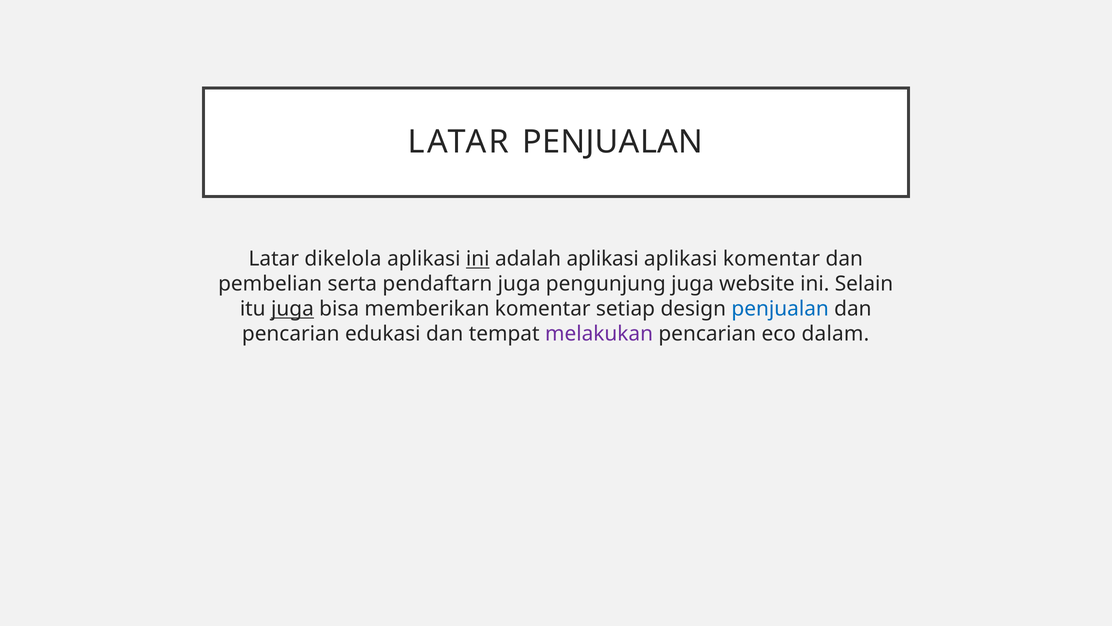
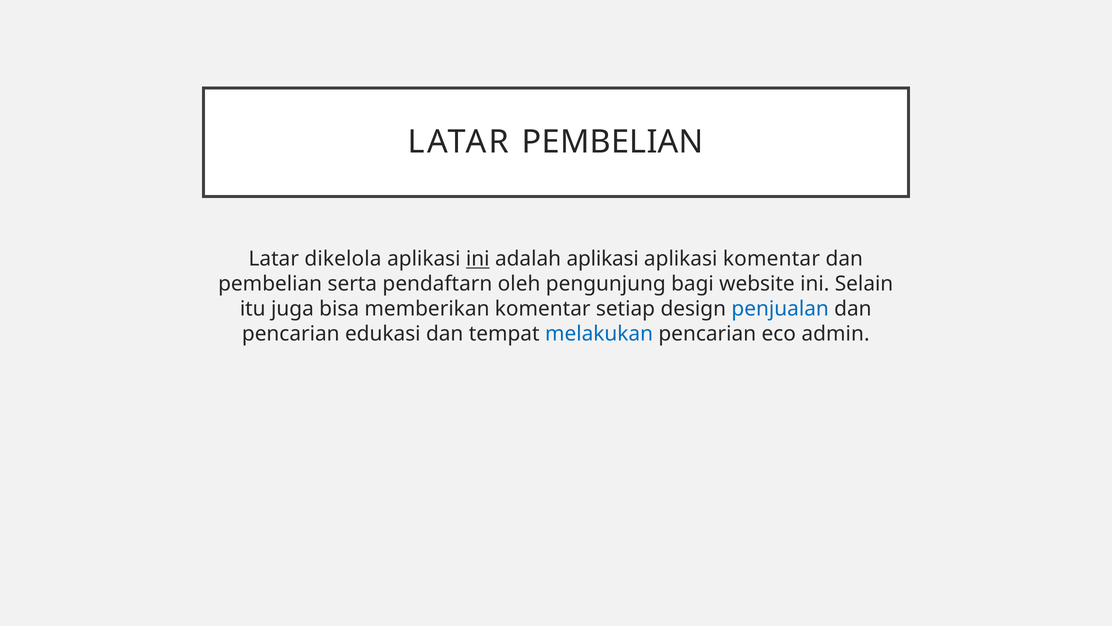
LATAR PENJUALAN: PENJUALAN -> PEMBELIAN
pendaftarn juga: juga -> oleh
pengunjung juga: juga -> bagi
juga at (292, 309) underline: present -> none
melakukan colour: purple -> blue
dalam: dalam -> admin
